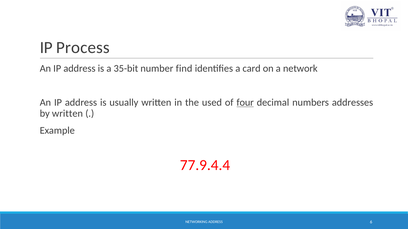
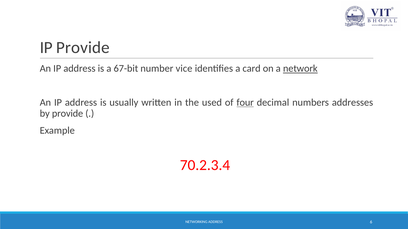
IP Process: Process -> Provide
35-bit: 35-bit -> 67-bit
find: find -> vice
network underline: none -> present
by written: written -> provide
77.9.4.4: 77.9.4.4 -> 70.2.3.4
